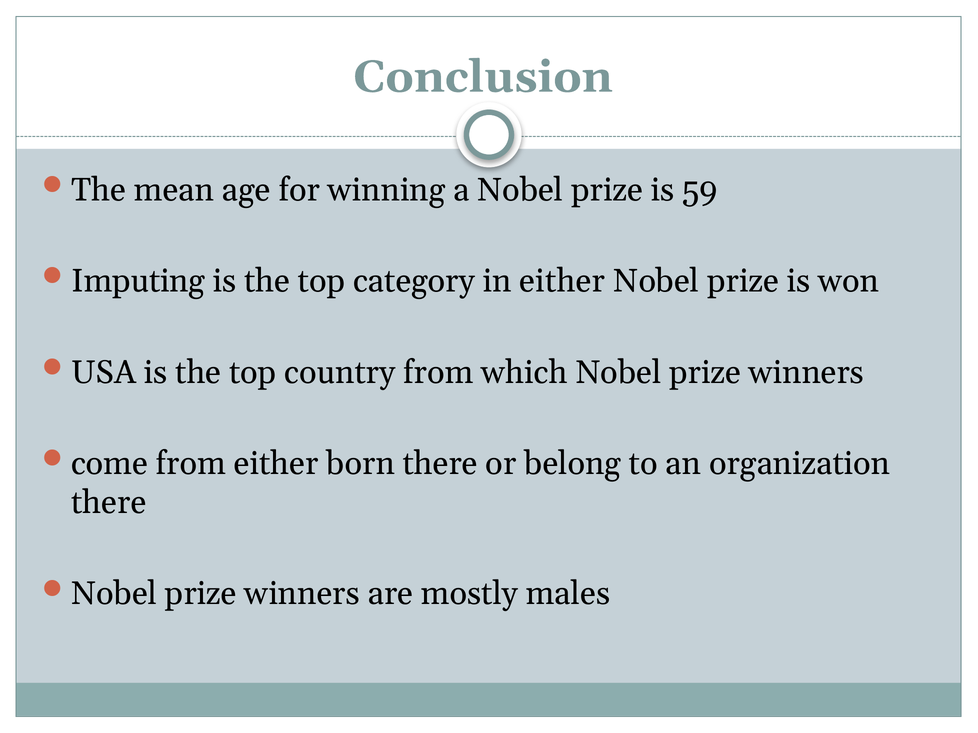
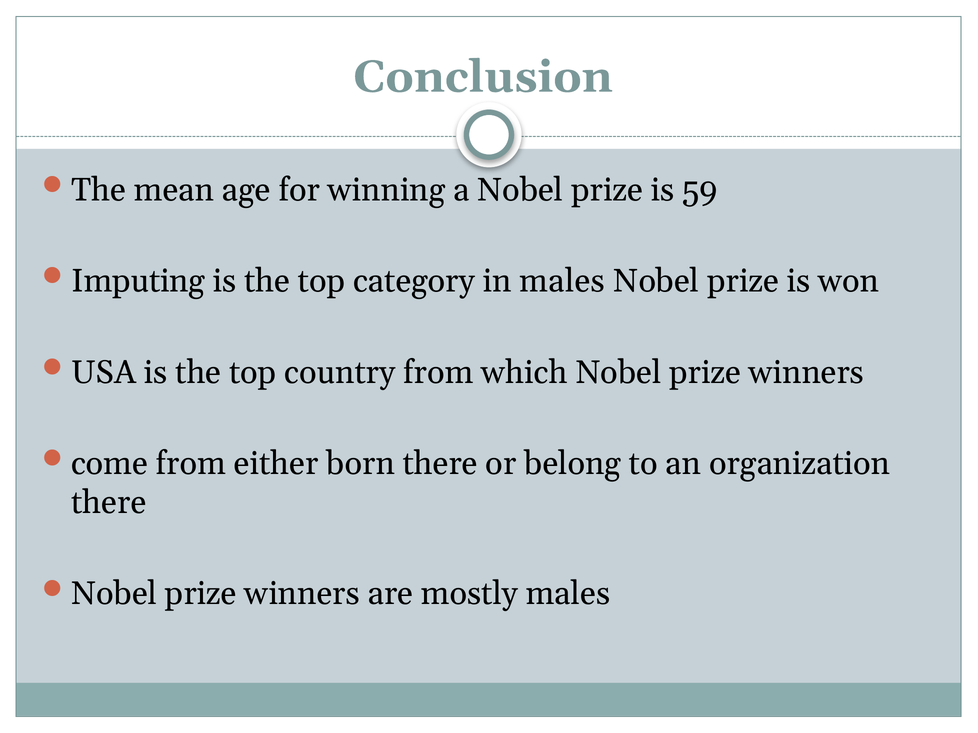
in either: either -> males
